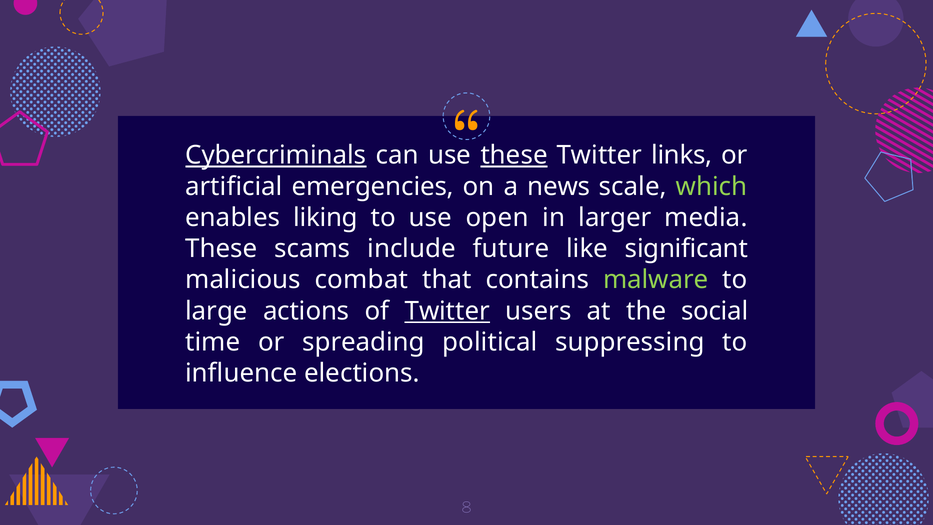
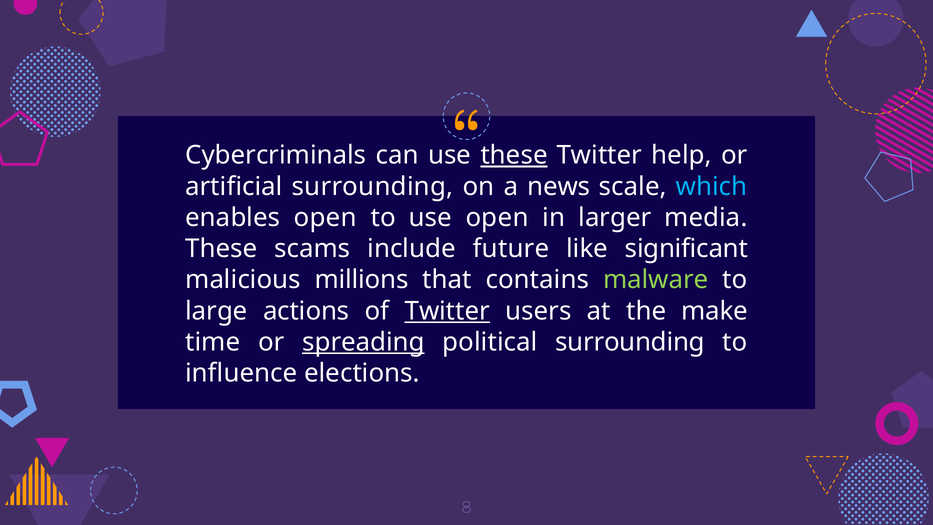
Cybercriminals underline: present -> none
links: links -> help
artificial emergencies: emergencies -> surrounding
which colour: light green -> light blue
enables liking: liking -> open
combat: combat -> millions
social: social -> make
spreading underline: none -> present
political suppressing: suppressing -> surrounding
